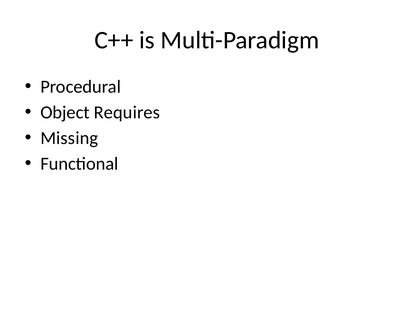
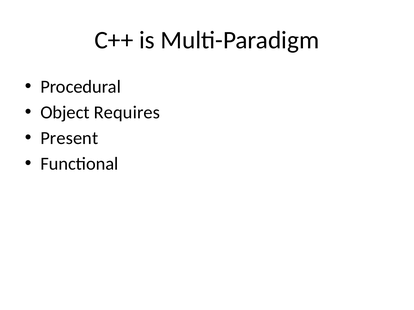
Missing: Missing -> Present
